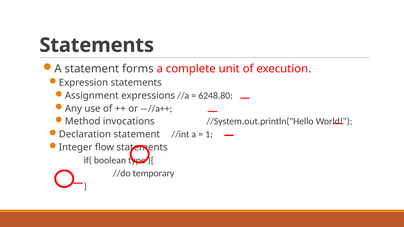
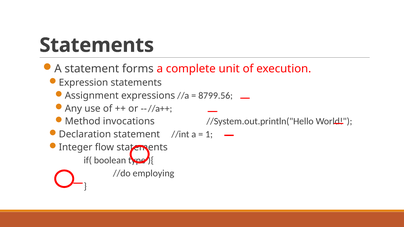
6248.80: 6248.80 -> 8799.56
temporary: temporary -> employing
